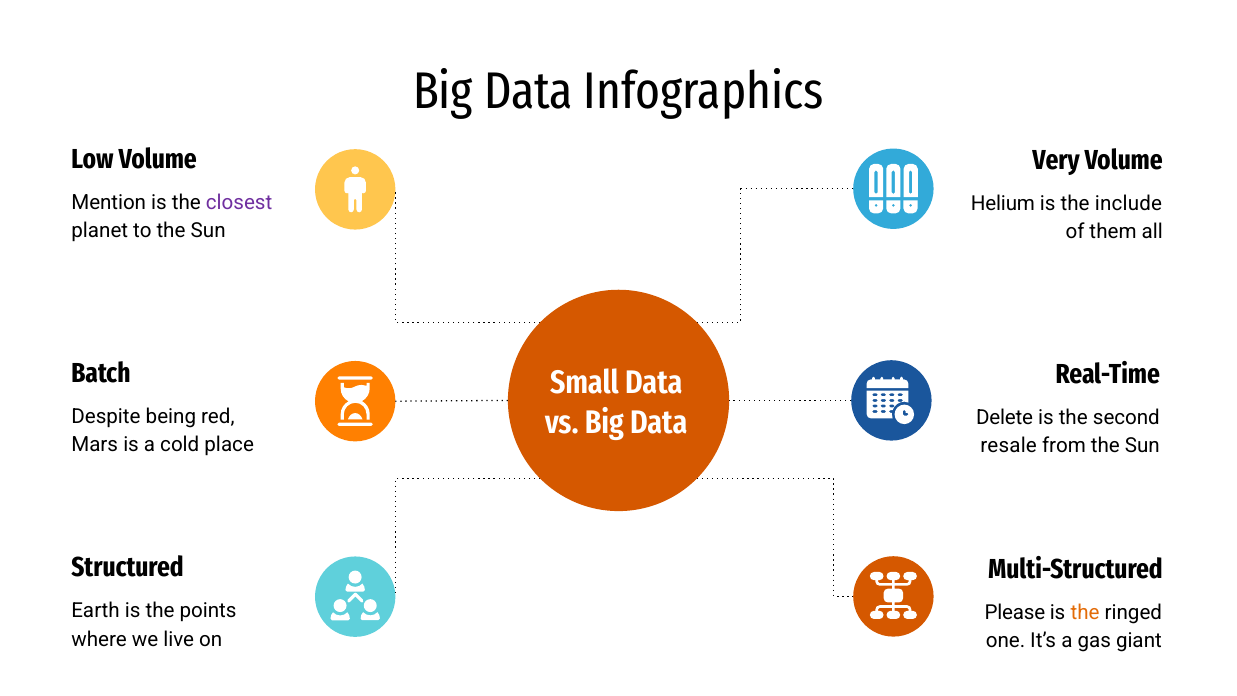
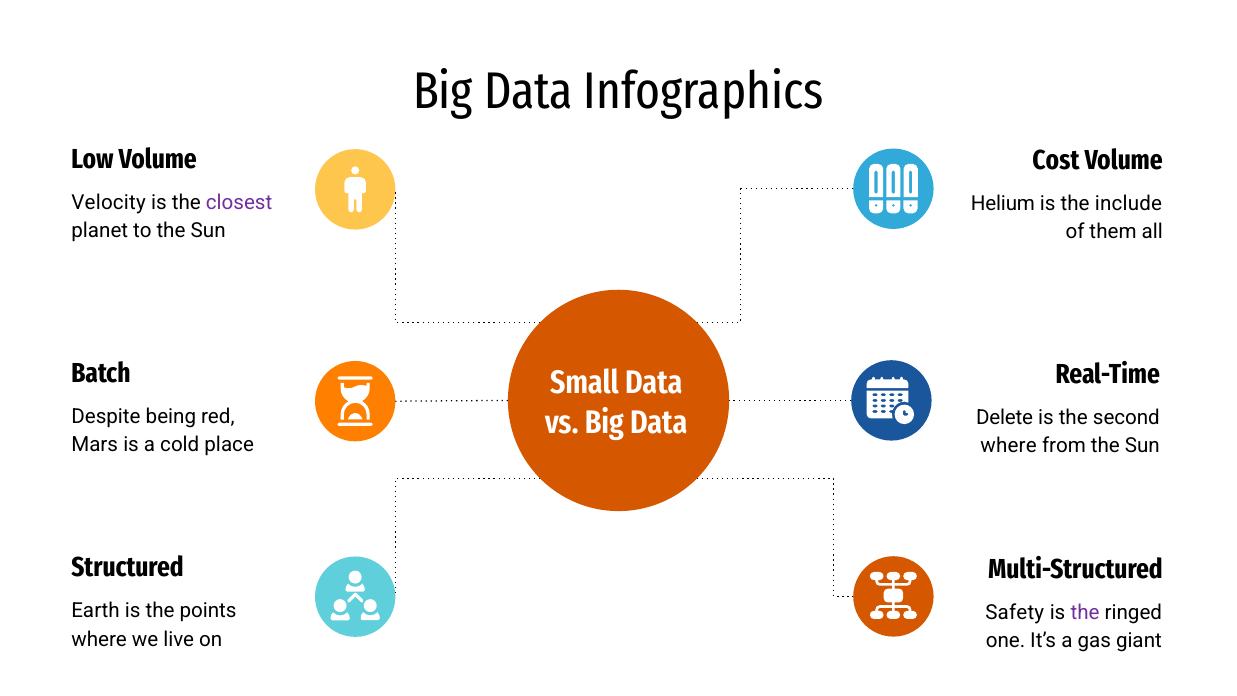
Very: Very -> Cost
Mention: Mention -> Velocity
resale at (1009, 446): resale -> where
Please: Please -> Safety
the at (1085, 613) colour: orange -> purple
